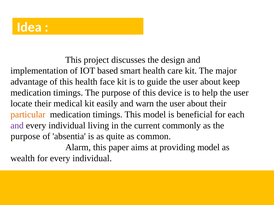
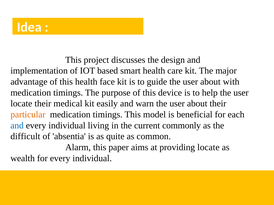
keep: keep -> with
and at (17, 126) colour: purple -> blue
purpose at (25, 137): purpose -> difficult
providing model: model -> locate
